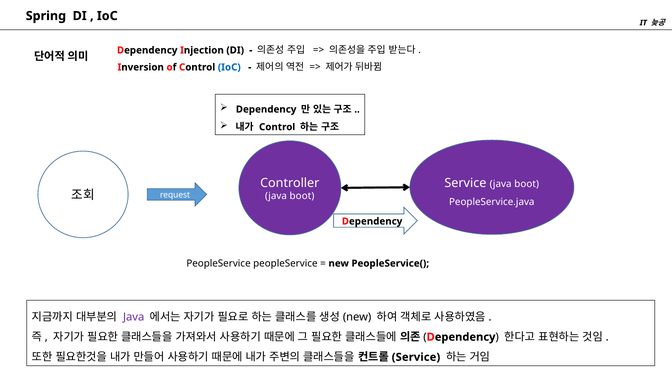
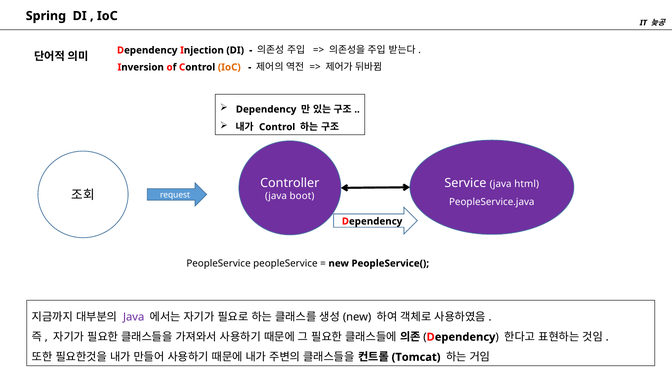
IoC at (229, 67) colour: blue -> orange
Service java boot: boot -> html
Service at (416, 357): Service -> Tomcat
